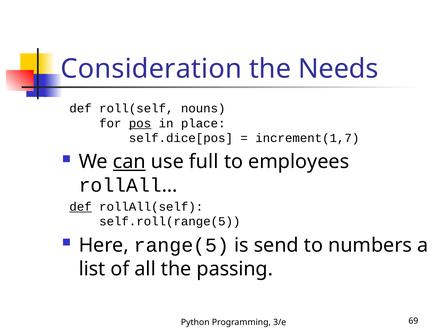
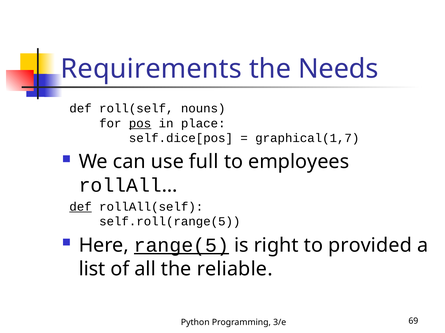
Consideration: Consideration -> Requirements
increment(1,7: increment(1,7 -> graphical(1,7
can underline: present -> none
range(5 underline: none -> present
send: send -> right
numbers: numbers -> provided
passing: passing -> reliable
